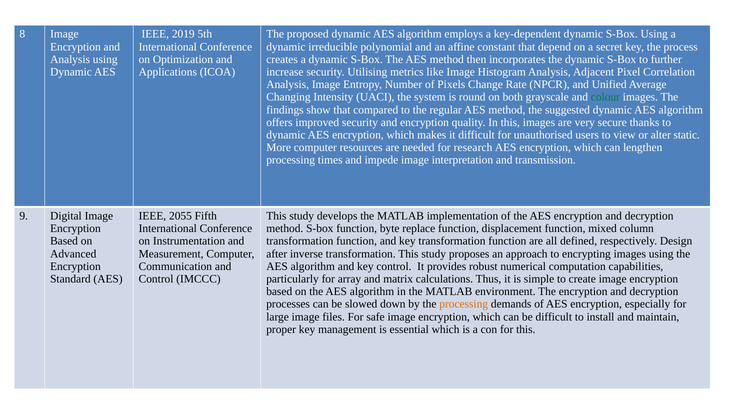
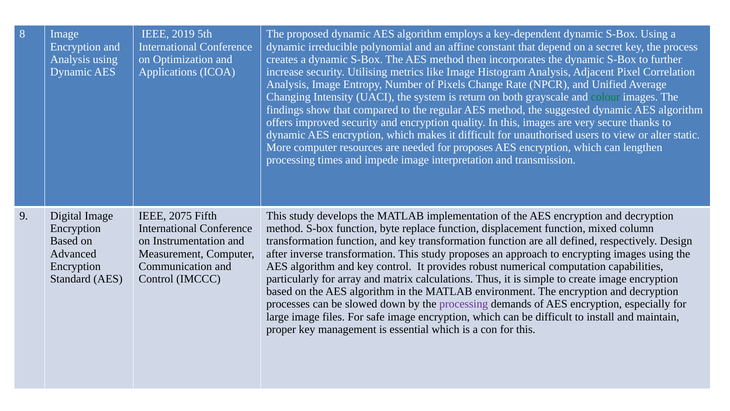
round: round -> return
for research: research -> proposes
2055: 2055 -> 2075
processing at (464, 304) colour: orange -> purple
